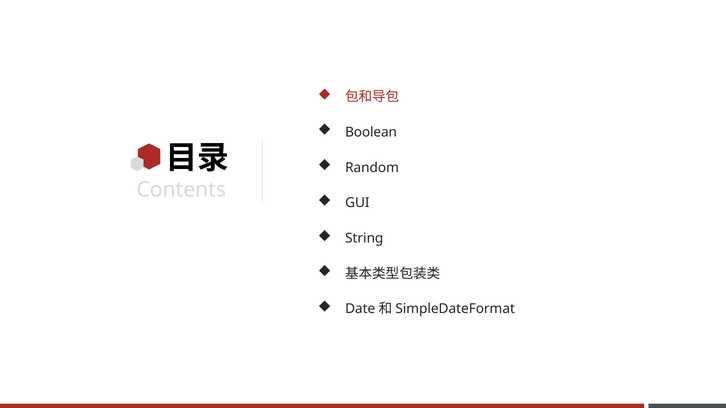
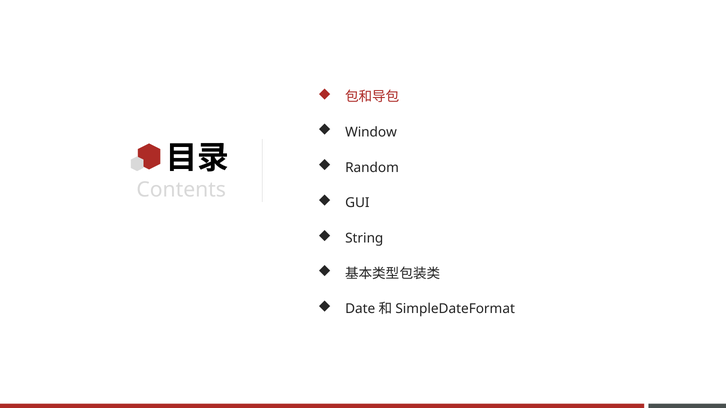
Boolean: Boolean -> Window
